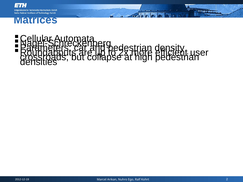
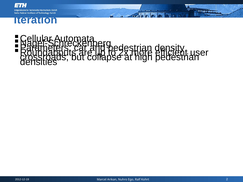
Matrices: Matrices -> Iteration
